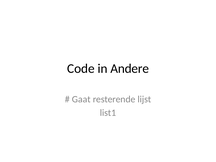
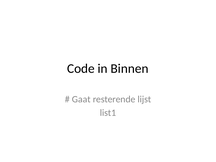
Andere: Andere -> Binnen
